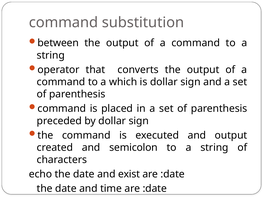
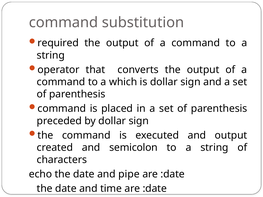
between: between -> required
exist: exist -> pipe
